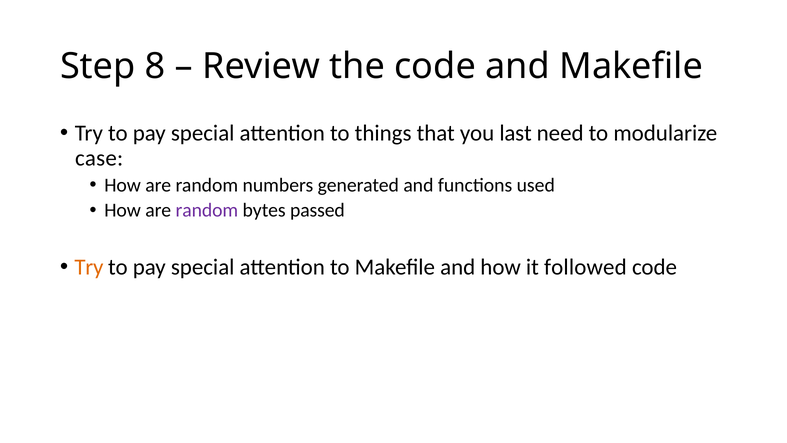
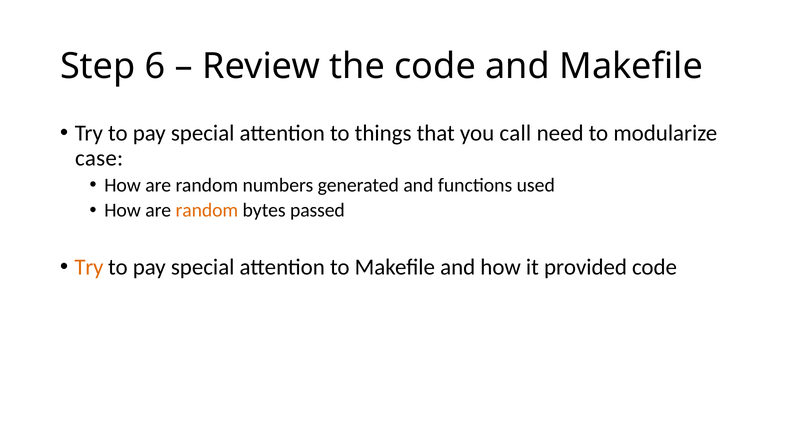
8: 8 -> 6
last: last -> call
random at (207, 210) colour: purple -> orange
followed: followed -> provided
